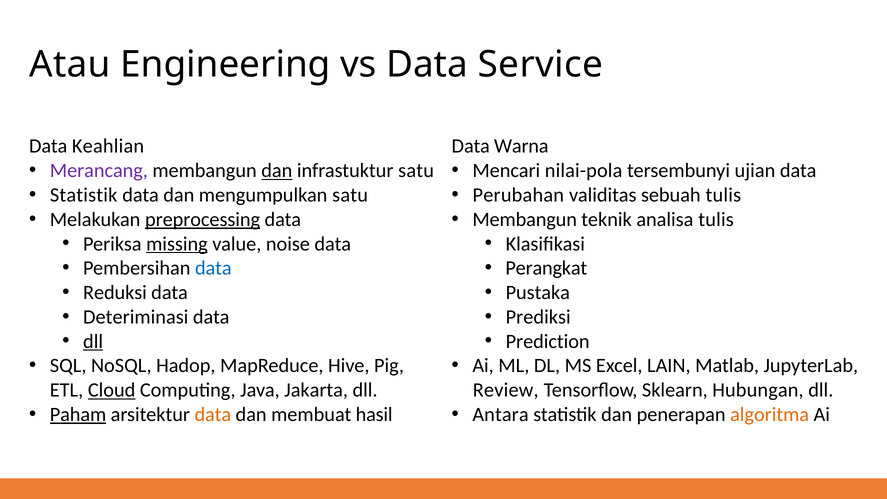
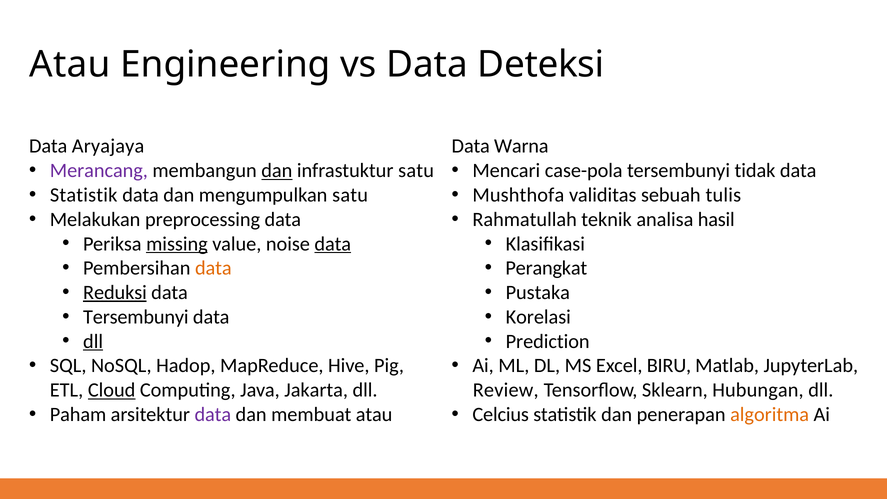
Service: Service -> Deteksi
Keahlian: Keahlian -> Aryajaya
nilai-pola: nilai-pola -> case-pola
ujian: ujian -> tidak
Perubahan: Perubahan -> Mushthofa
preprocessing underline: present -> none
Membangun at (525, 219): Membangun -> Rahmatullah
analisa tulis: tulis -> hasil
data at (333, 244) underline: none -> present
data at (213, 268) colour: blue -> orange
Reduksi underline: none -> present
Deteriminasi at (136, 317): Deteriminasi -> Tersembunyi
Prediksi: Prediksi -> Korelasi
LAIN: LAIN -> BIRU
Paham underline: present -> none
data at (213, 414) colour: orange -> purple
membuat hasil: hasil -> atau
Antara: Antara -> Celcius
